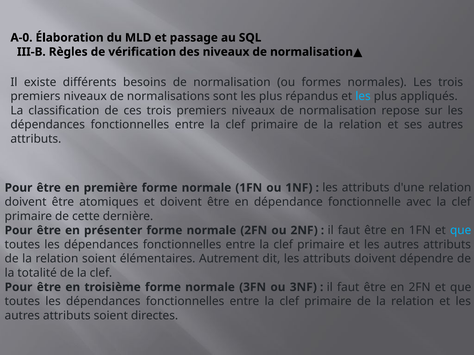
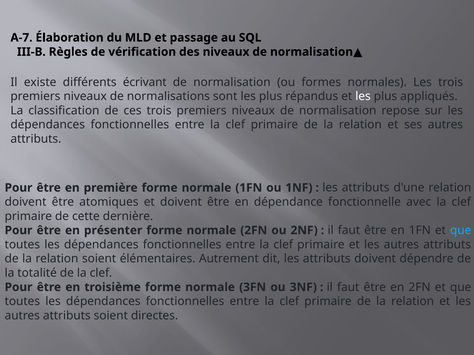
A-0: A-0 -> A-7
besoins: besoins -> écrivant
les at (363, 96) colour: light blue -> white
